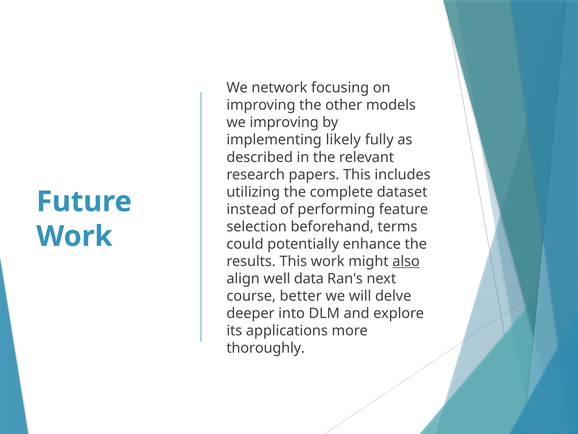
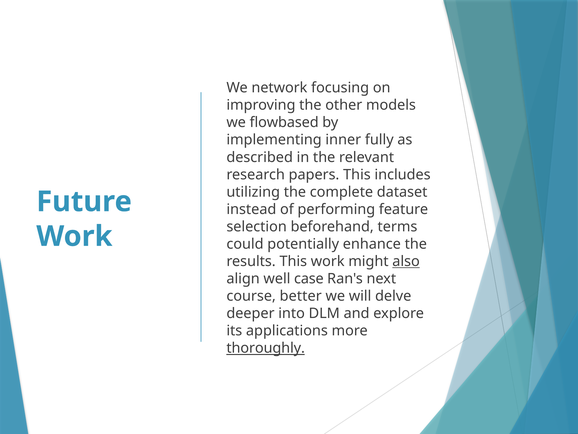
we improving: improving -> flowbased
likely: likely -> inner
data: data -> case
thoroughly underline: none -> present
